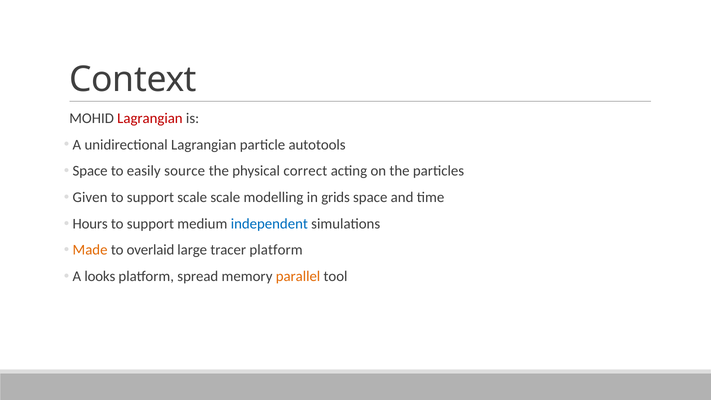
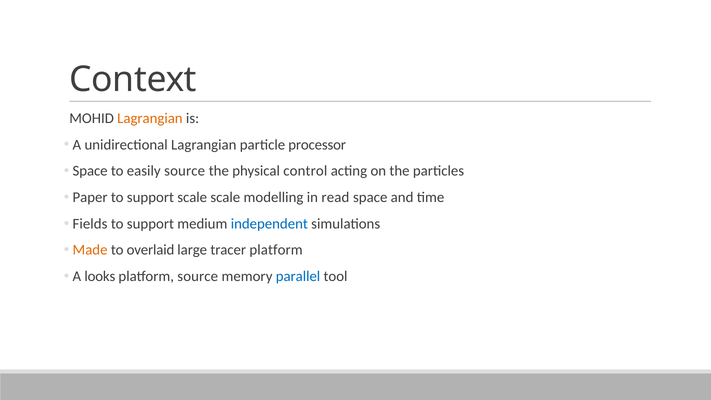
Lagrangian at (150, 118) colour: red -> orange
autotools: autotools -> processor
correct: correct -> control
Given: Given -> Paper
grids: grids -> read
Hours: Hours -> Fields
platform spread: spread -> source
parallel colour: orange -> blue
